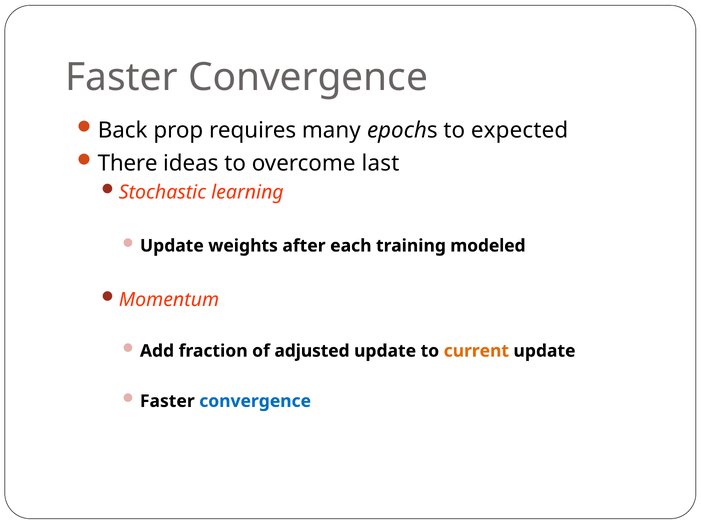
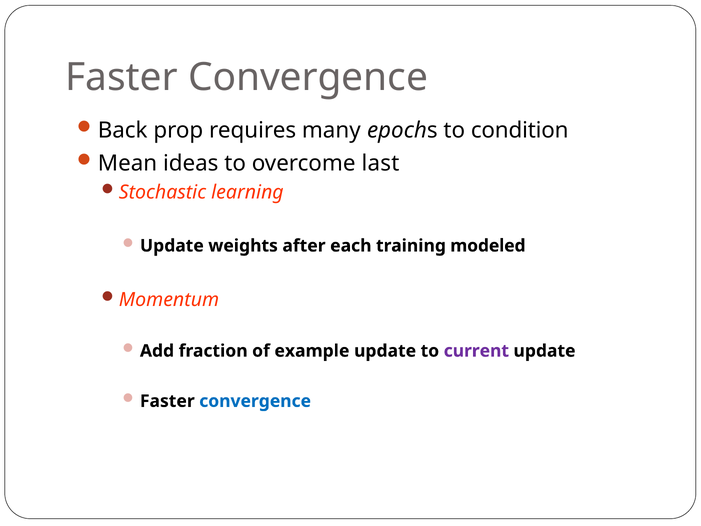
expected: expected -> condition
There: There -> Mean
adjusted: adjusted -> example
current colour: orange -> purple
